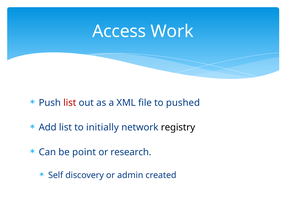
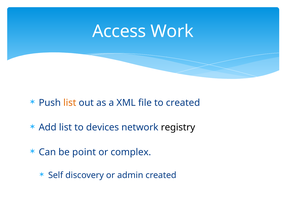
list at (70, 103) colour: red -> orange
to pushed: pushed -> created
initially: initially -> devices
research: research -> complex
